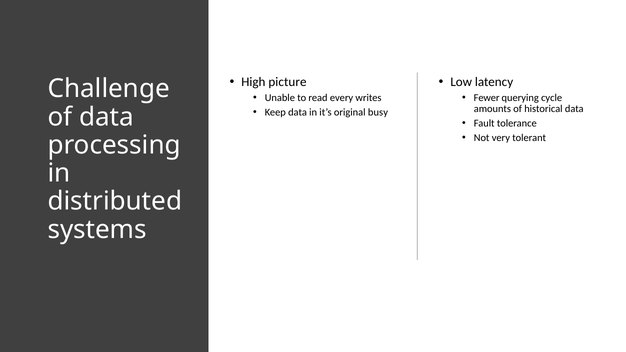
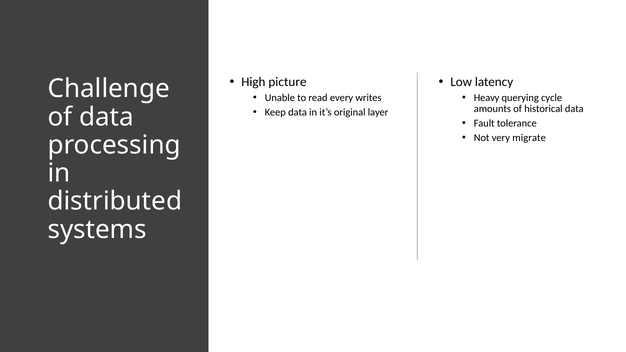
Fewer: Fewer -> Heavy
busy: busy -> layer
tolerant: tolerant -> migrate
